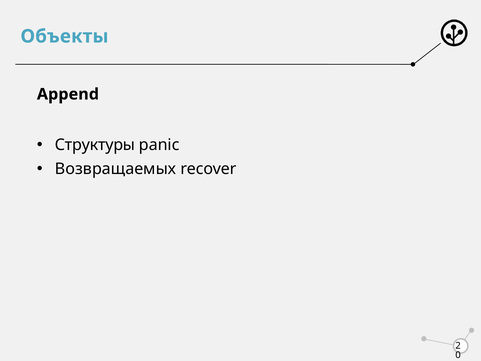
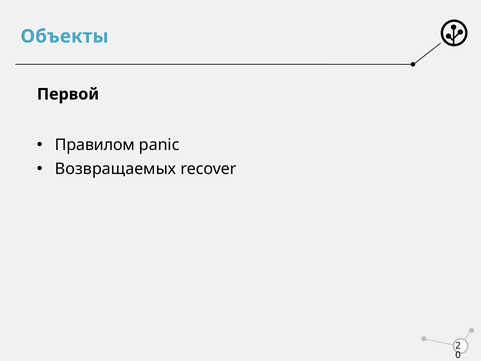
Append: Append -> Первой
Структуры: Структуры -> Правилом
